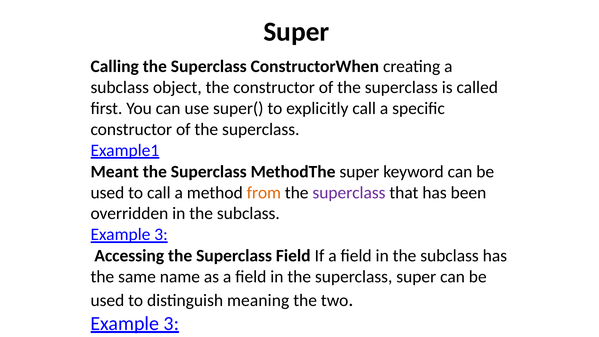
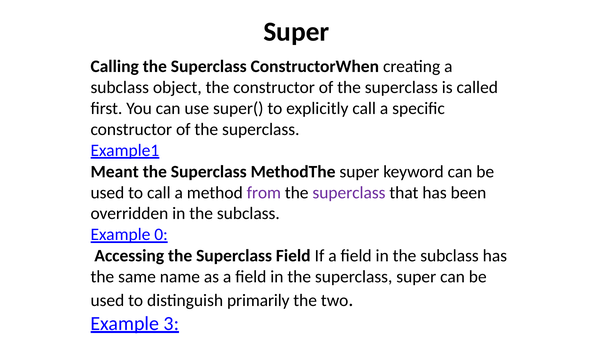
from colour: orange -> purple
3 at (161, 234): 3 -> 0
meaning: meaning -> primarily
